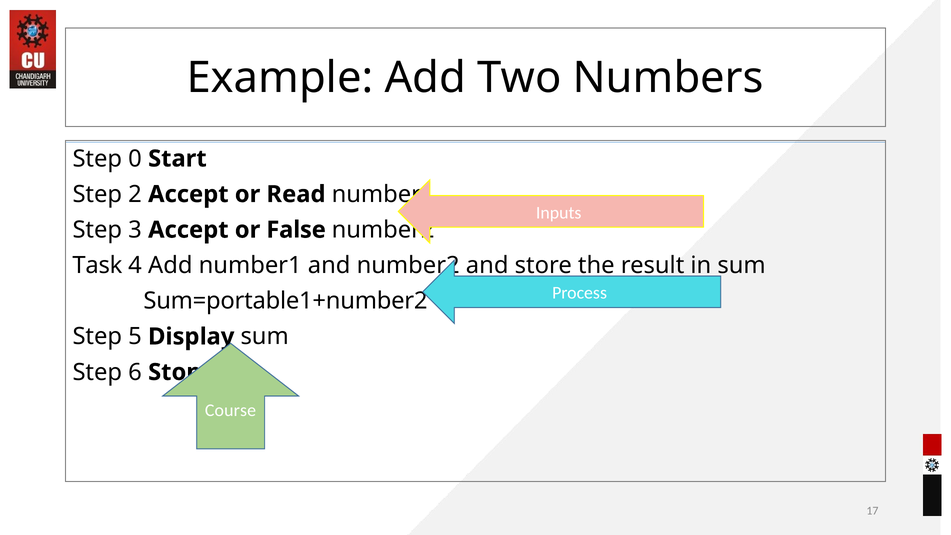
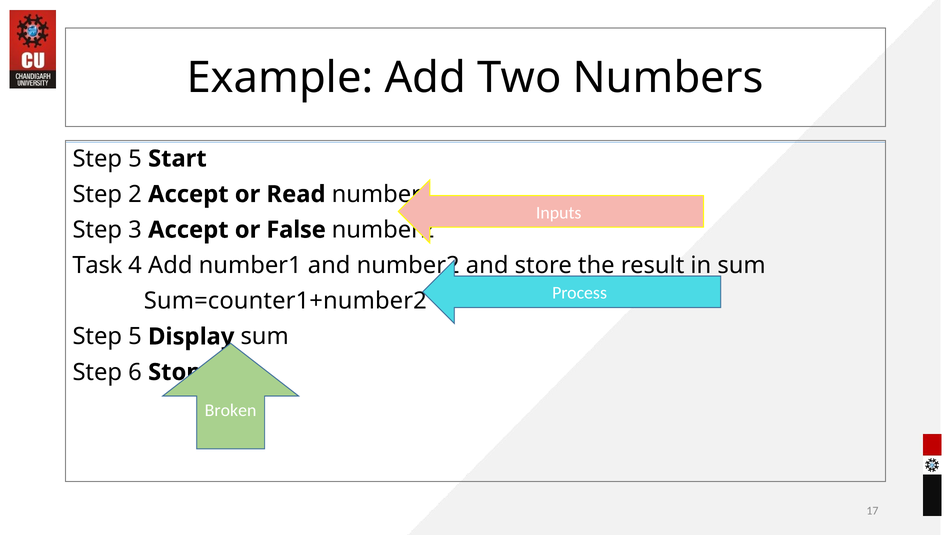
0 at (135, 159): 0 -> 5
Sum=portable1+number2: Sum=portable1+number2 -> Sum=counter1+number2
Course: Course -> Broken
